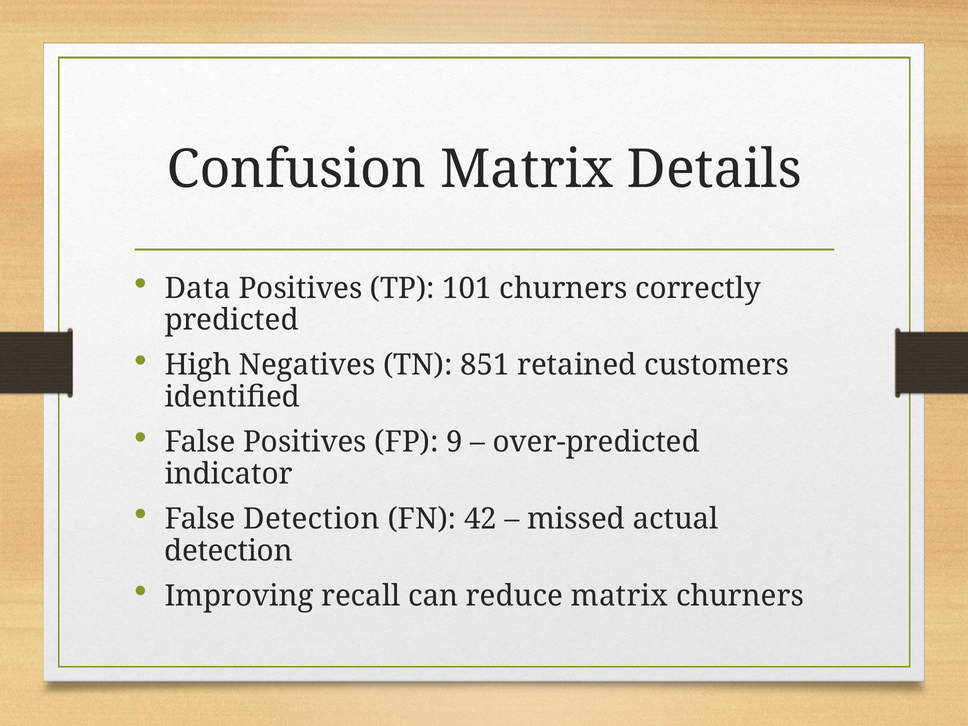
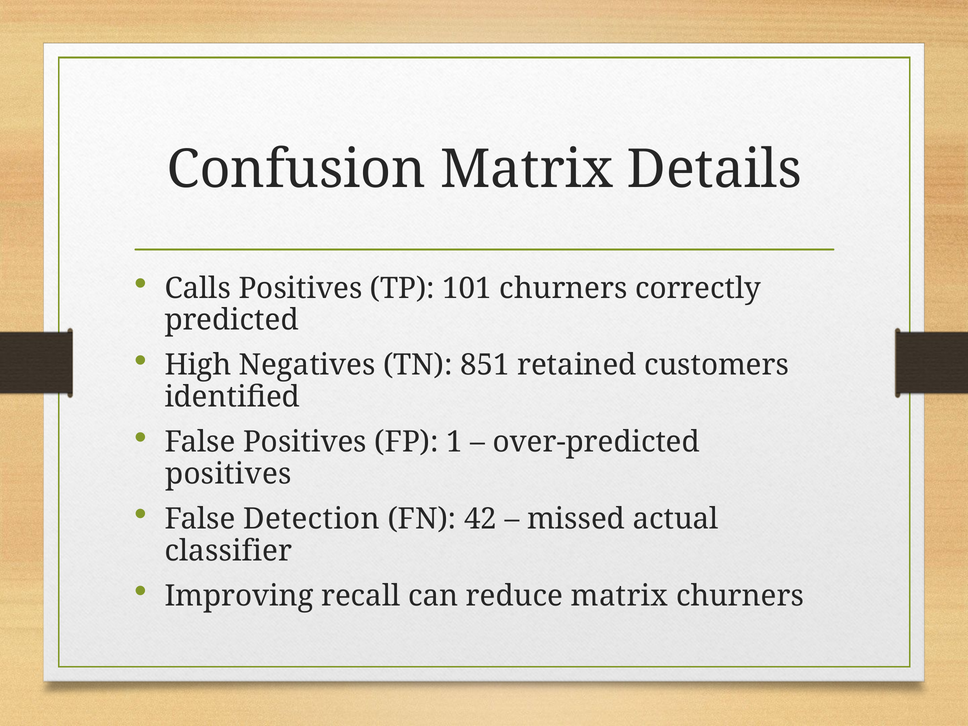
Data: Data -> Calls
9: 9 -> 1
indicator at (229, 474): indicator -> positives
detection at (229, 551): detection -> classifier
